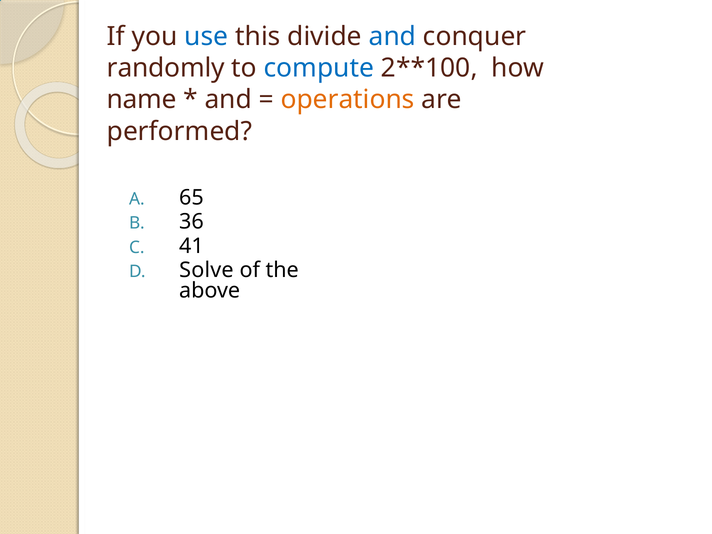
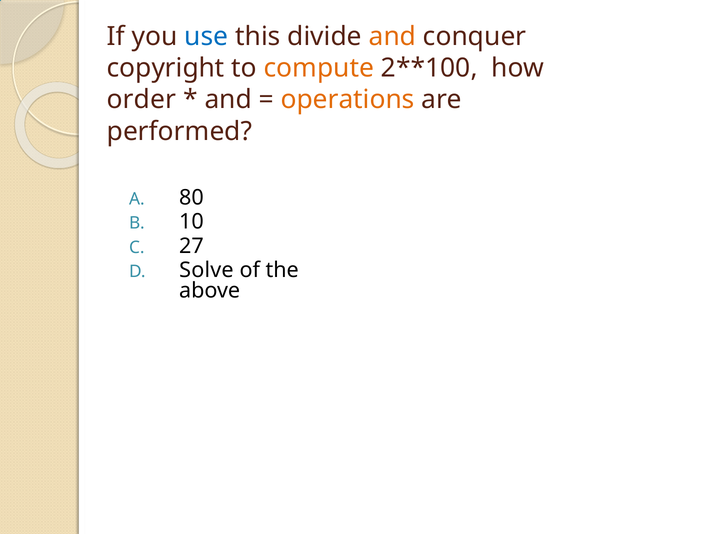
and at (392, 36) colour: blue -> orange
randomly: randomly -> copyright
compute colour: blue -> orange
name: name -> order
65: 65 -> 80
36: 36 -> 10
41: 41 -> 27
